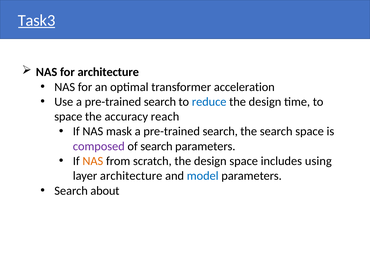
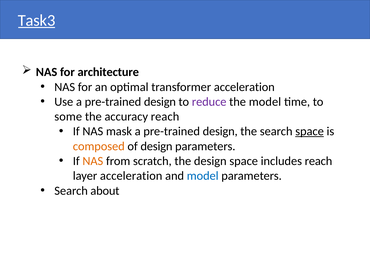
Use a pre-trained search: search -> design
reduce colour: blue -> purple
design at (265, 102): design -> model
space at (68, 116): space -> some
search at (220, 131): search -> design
space at (310, 131) underline: none -> present
composed colour: purple -> orange
of search: search -> design
includes using: using -> reach
layer architecture: architecture -> acceleration
